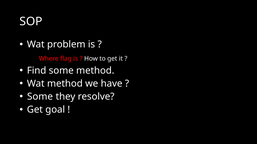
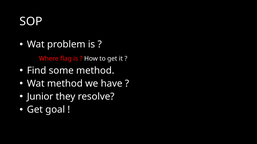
Some at (40, 97): Some -> Junior
